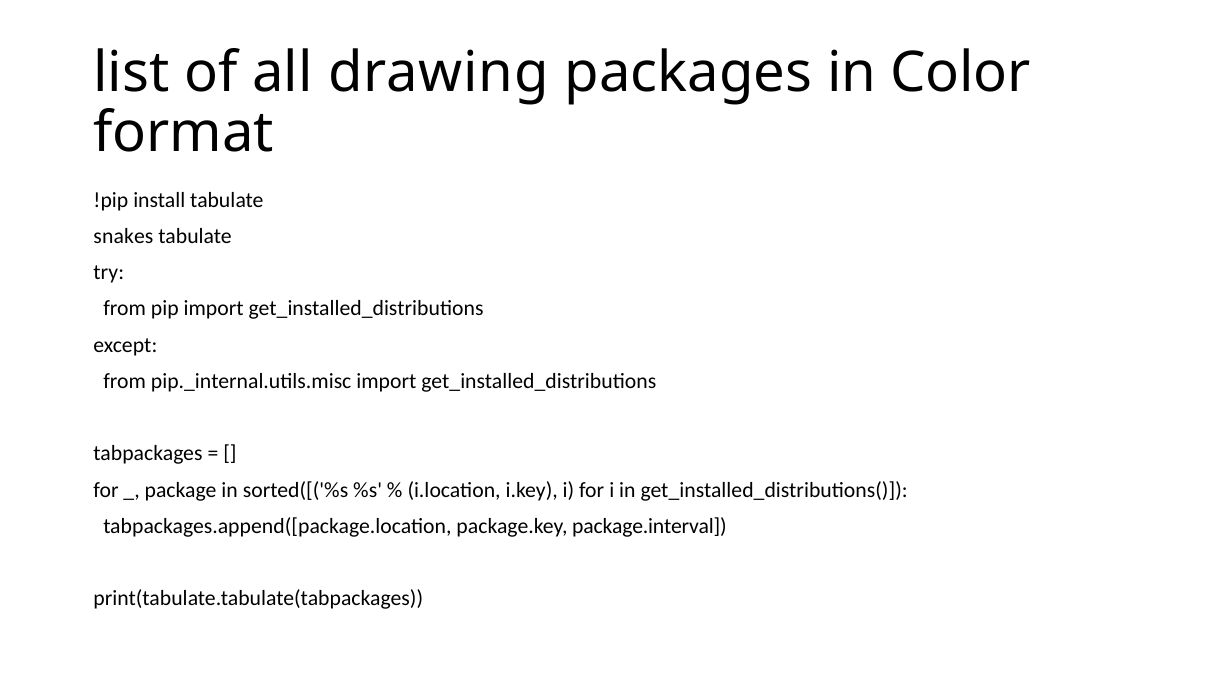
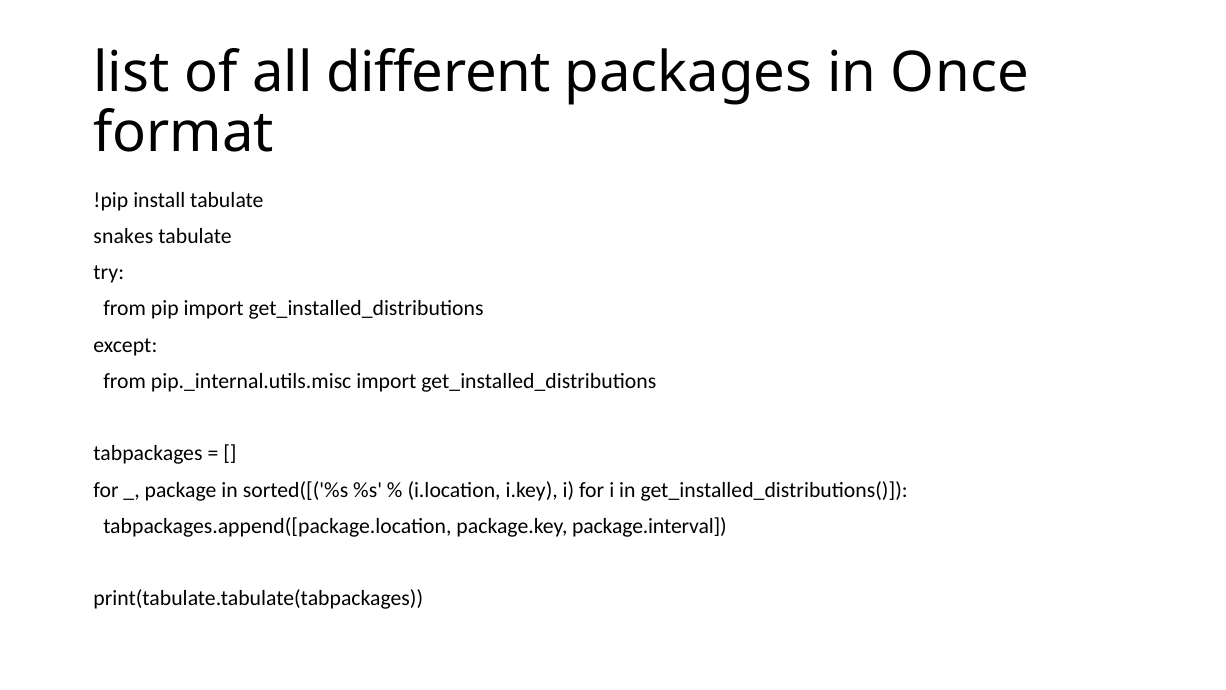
drawing: drawing -> different
Color: Color -> Once
